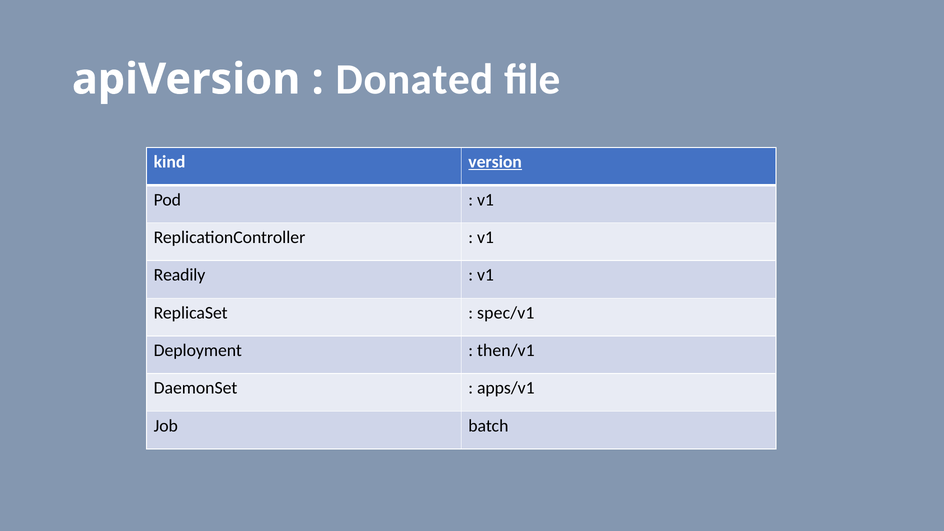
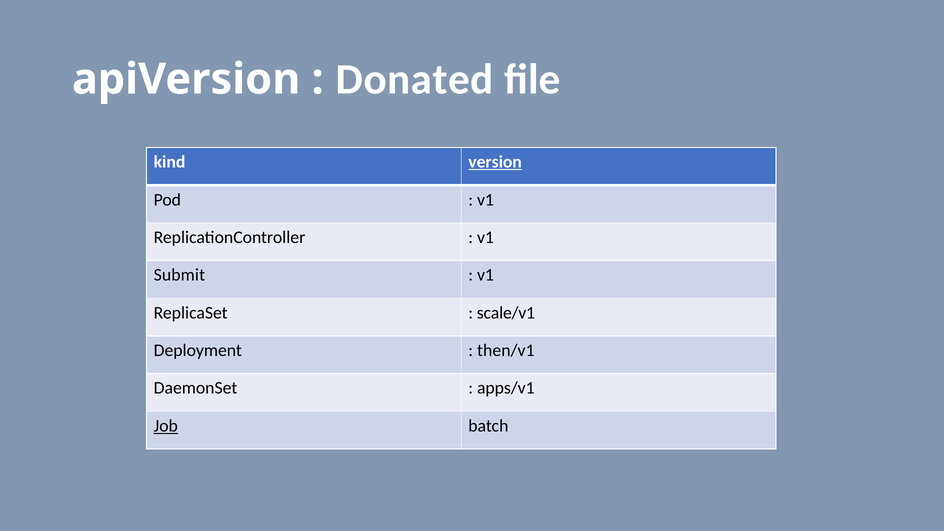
Readily: Readily -> Submit
spec/v1: spec/v1 -> scale/v1
Job underline: none -> present
